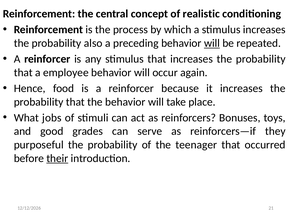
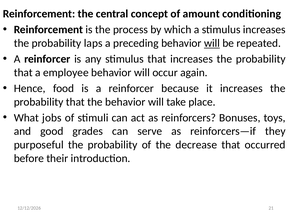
realistic: realistic -> amount
also: also -> laps
teenager: teenager -> decrease
their underline: present -> none
